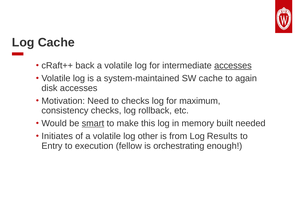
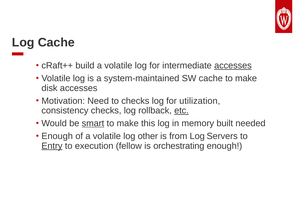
back: back -> build
cache to again: again -> make
maximum: maximum -> utilization
etc underline: none -> present
Initiates at (57, 136): Initiates -> Enough
Results: Results -> Servers
Entry underline: none -> present
